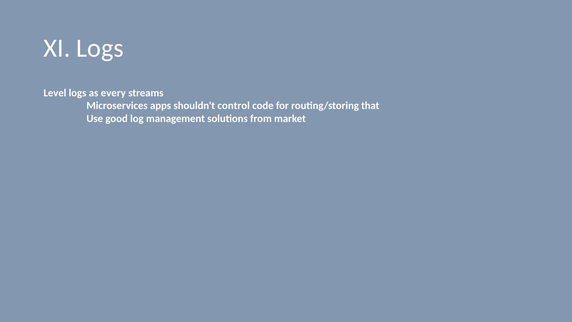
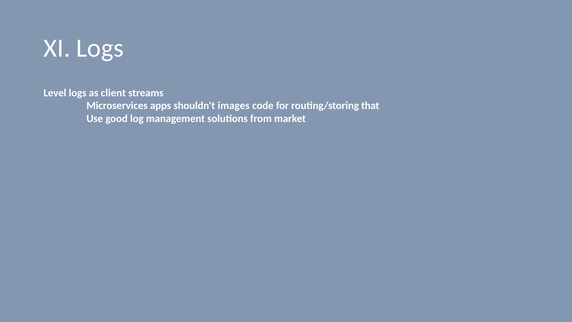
every: every -> client
control: control -> images
